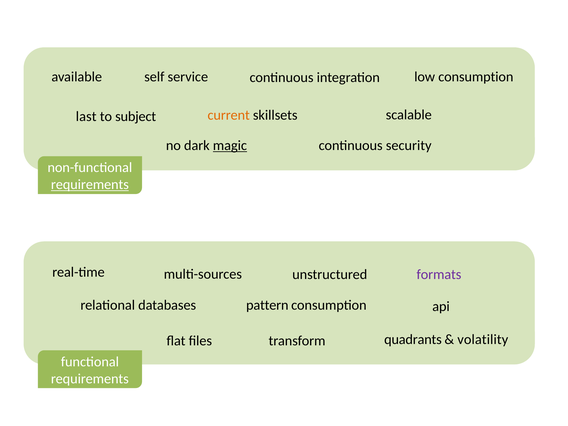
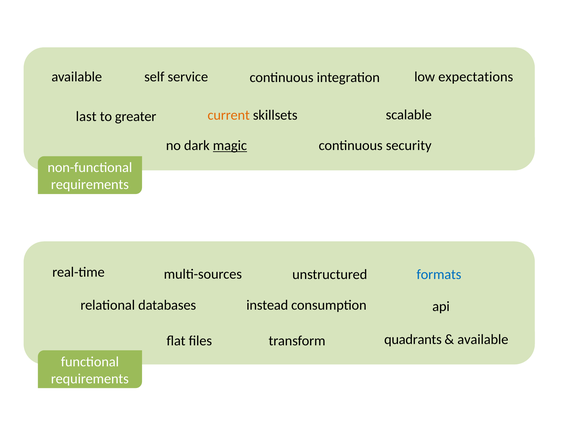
low consumption: consumption -> expectations
subject: subject -> greater
requirements at (90, 185) underline: present -> none
formats colour: purple -> blue
pattern: pattern -> instead
volatility at (483, 339): volatility -> available
